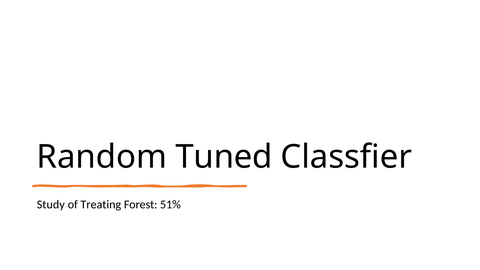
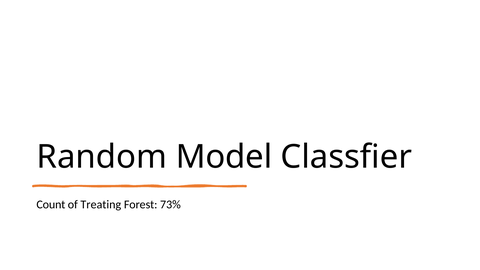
Tuned: Tuned -> Model
Study: Study -> Count
51%: 51% -> 73%
